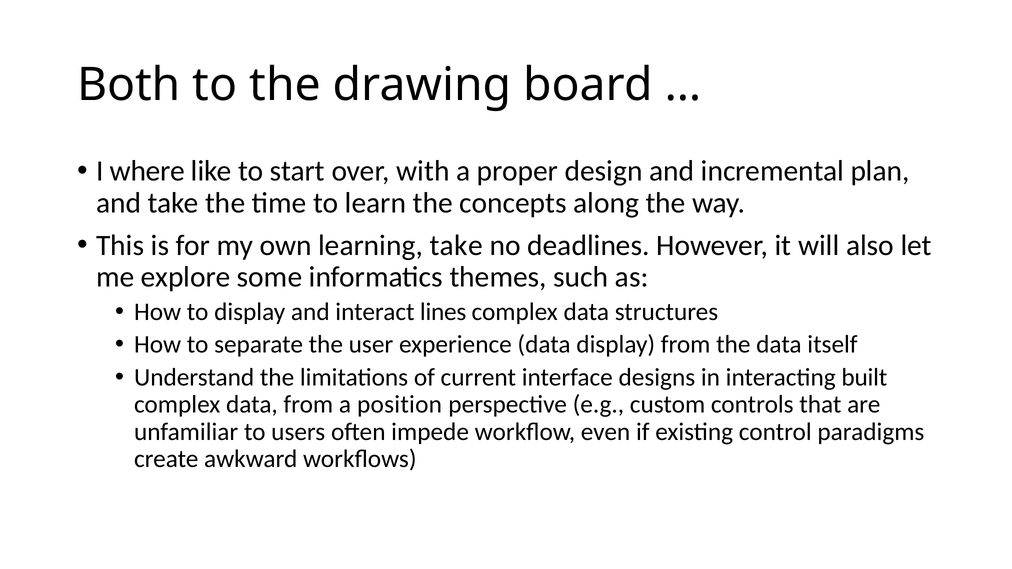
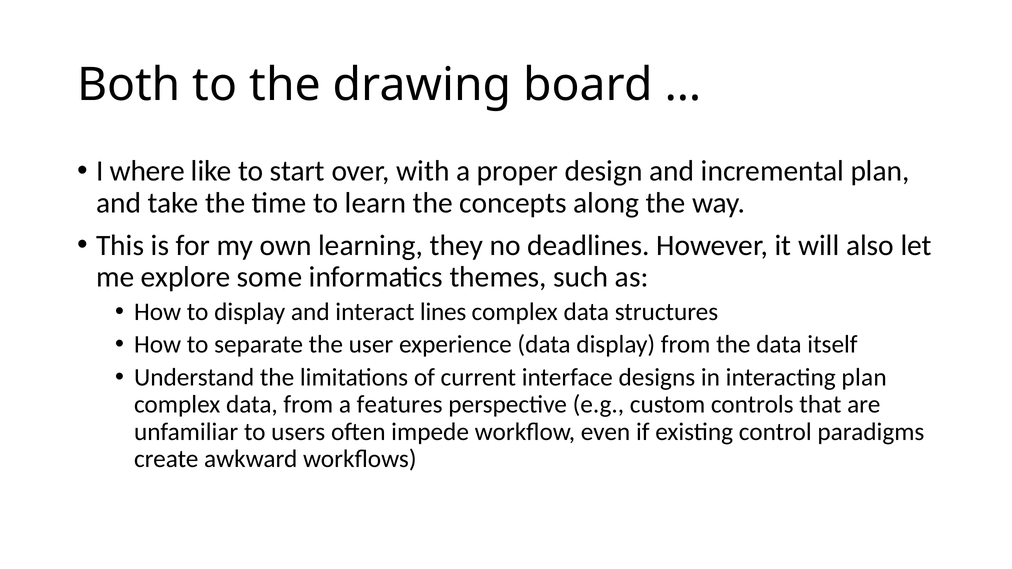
learning take: take -> they
interacting built: built -> plan
position: position -> features
